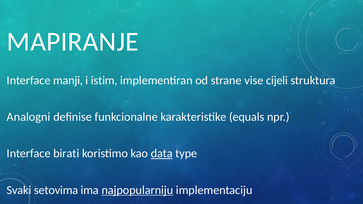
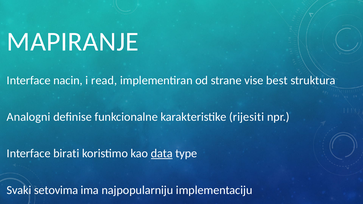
manji: manji -> nacin
istim: istim -> read
cijeli: cijeli -> best
equals: equals -> rijesiti
najpopularniju underline: present -> none
